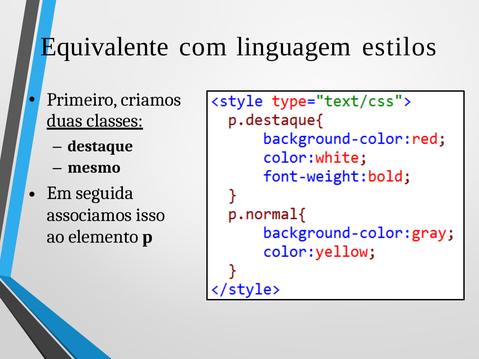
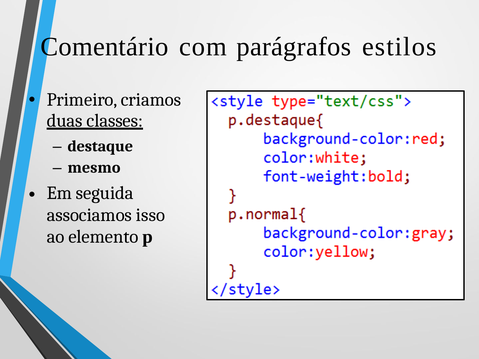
Equivalente: Equivalente -> Comentário
linguagem: linguagem -> parágrafos
